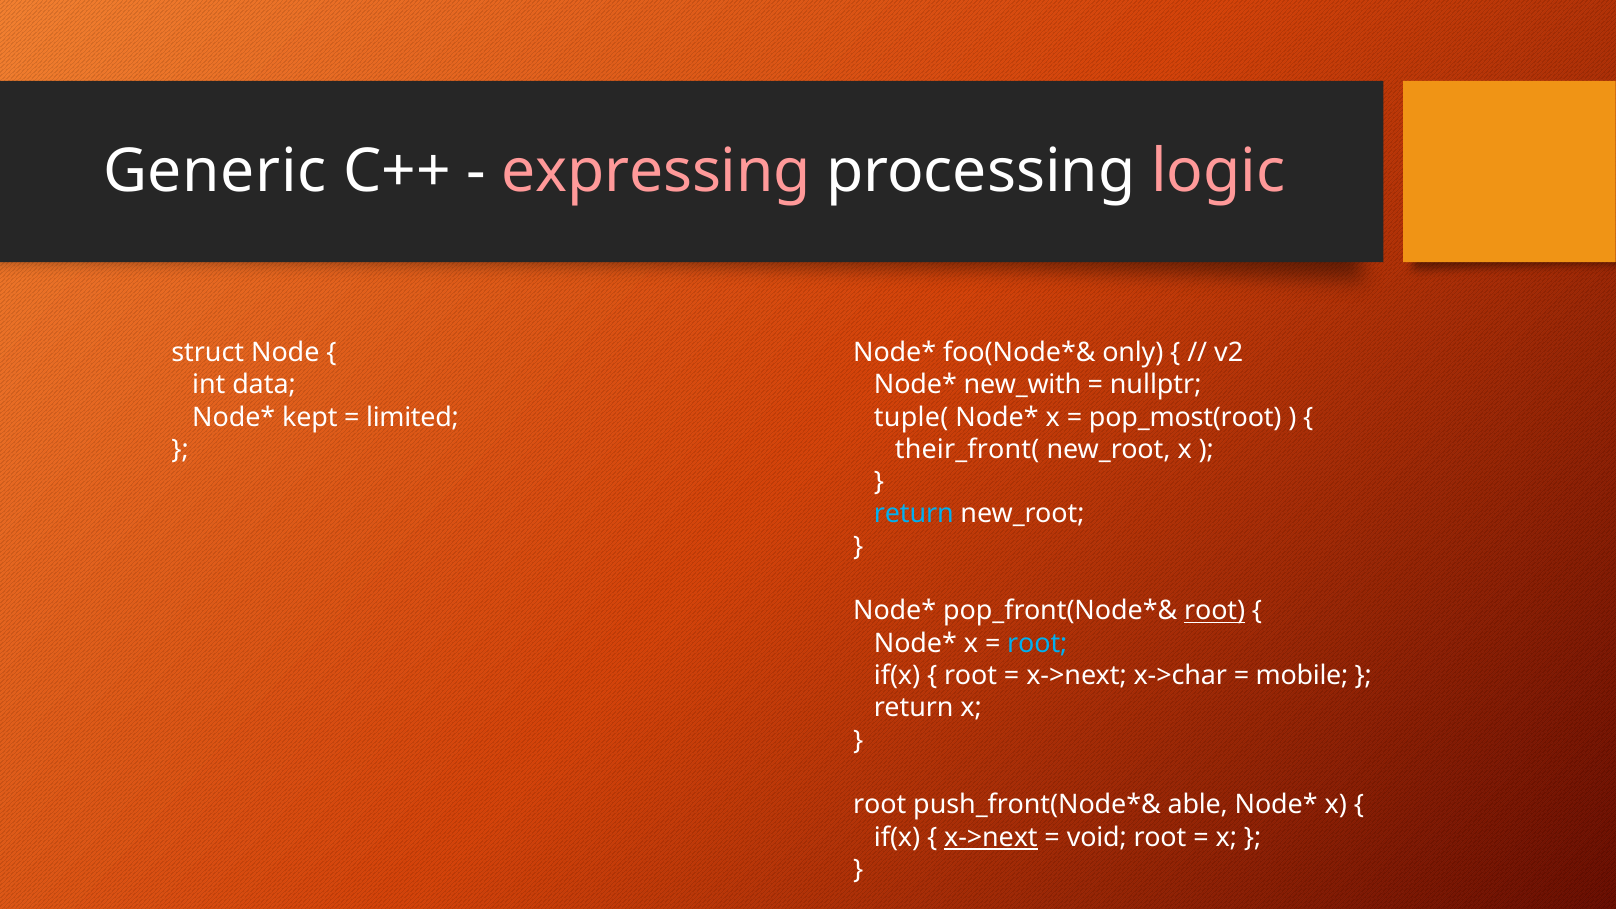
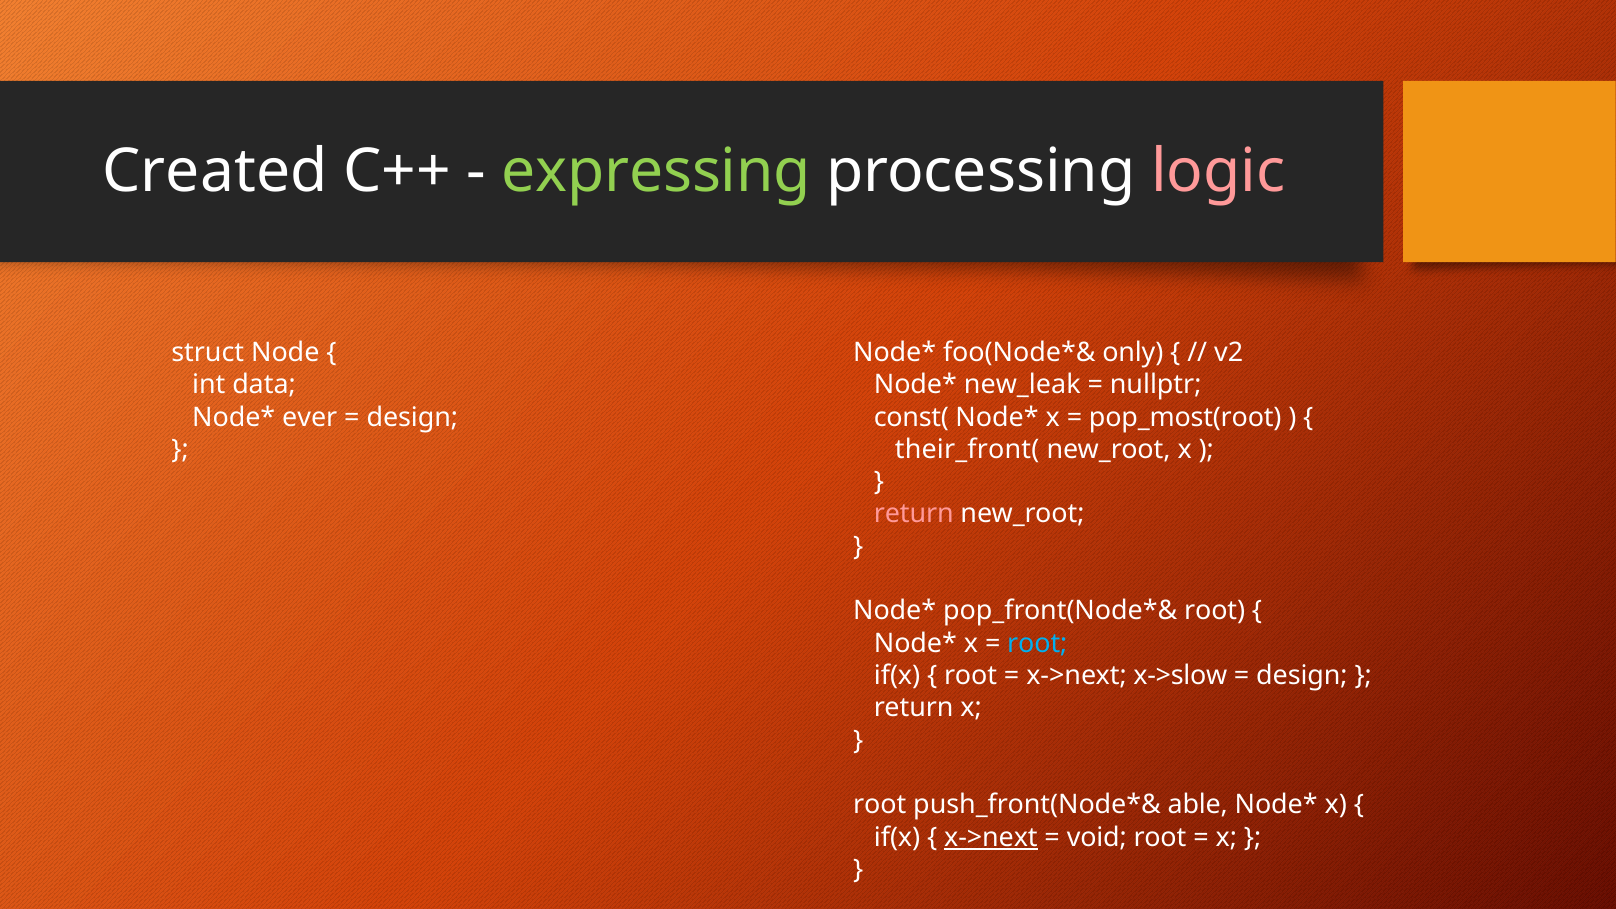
Generic: Generic -> Created
expressing colour: pink -> light green
new_with: new_with -> new_leak
kept: kept -> ever
limited at (412, 417): limited -> design
tuple(: tuple( -> const(
return at (914, 514) colour: light blue -> pink
root at (1215, 611) underline: present -> none
x->char: x->char -> x->slow
mobile at (1302, 676): mobile -> design
